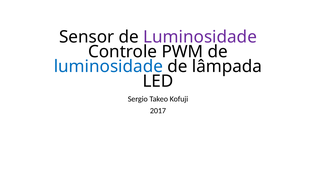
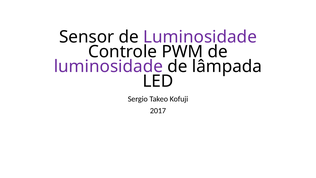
luminosidade at (108, 66) colour: blue -> purple
